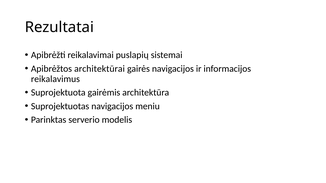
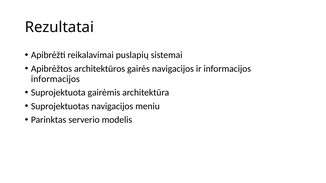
architektūrai: architektūrai -> architektūros
reikalavimus at (55, 79): reikalavimus -> informacijos
